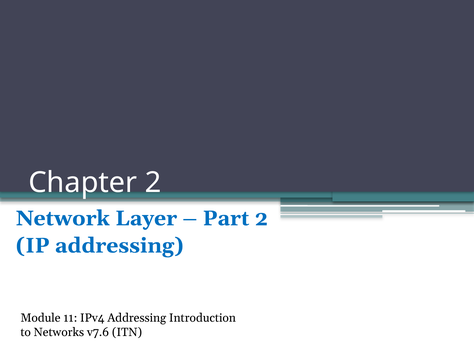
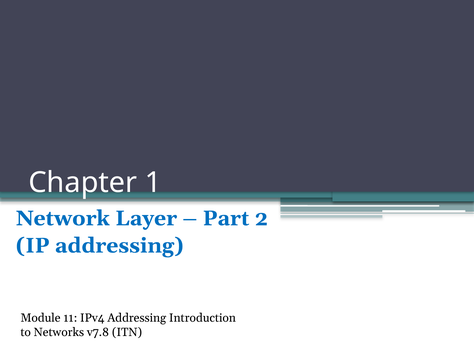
Chapter 2: 2 -> 1
v7.6: v7.6 -> v7.8
